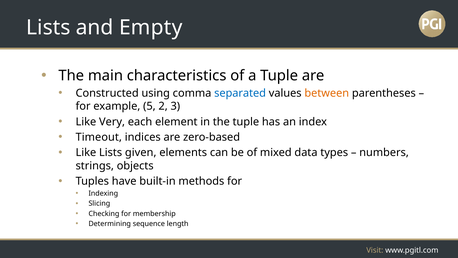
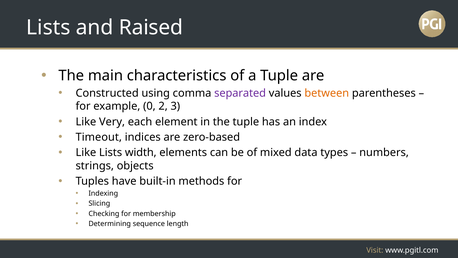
Empty: Empty -> Raised
separated colour: blue -> purple
5: 5 -> 0
given: given -> width
